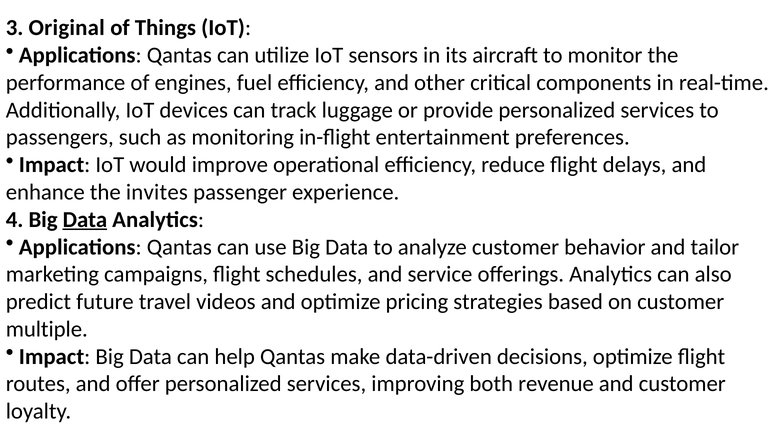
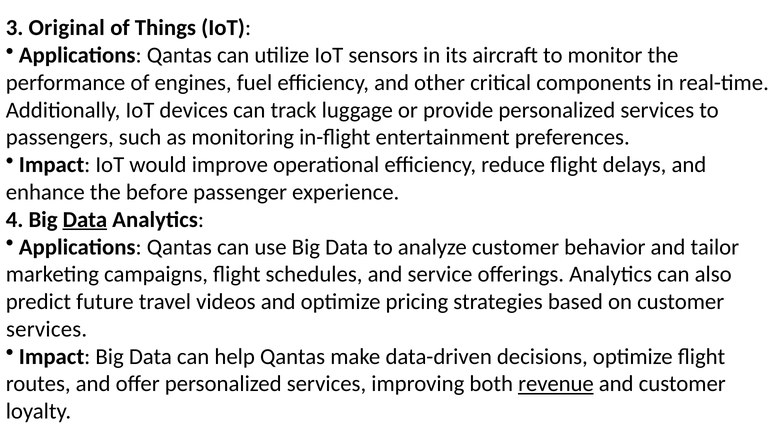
invites: invites -> before
multiple at (47, 329): multiple -> services
revenue underline: none -> present
